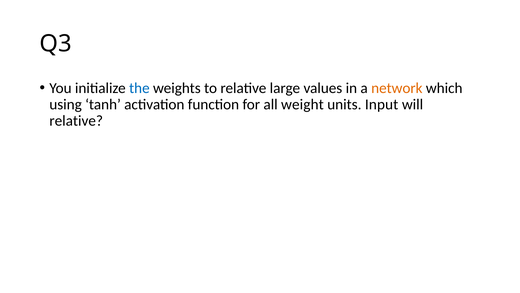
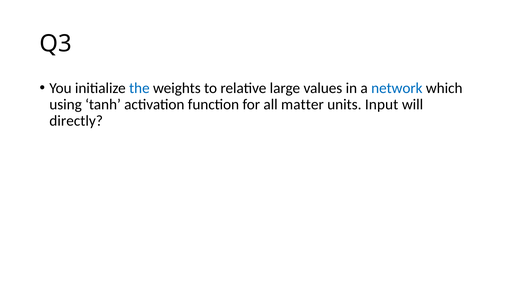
network colour: orange -> blue
weight: weight -> matter
relative at (76, 121): relative -> directly
